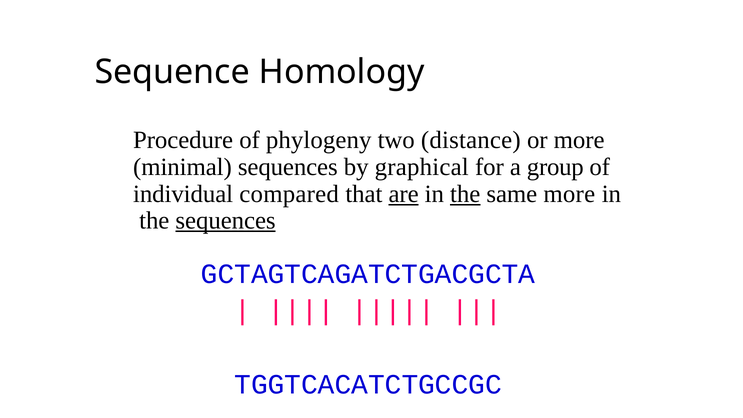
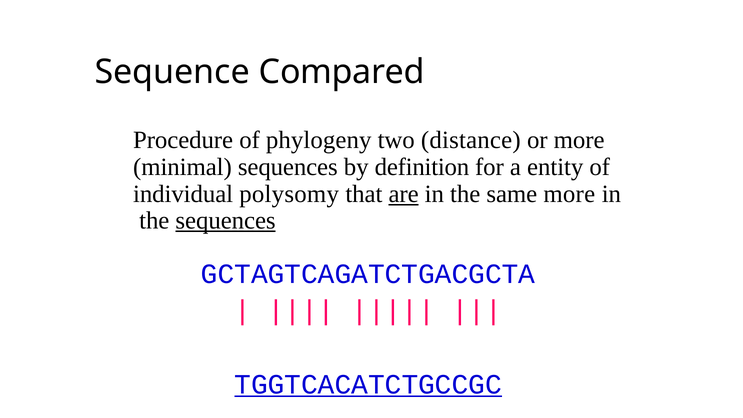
Homology: Homology -> Compared
graphical: graphical -> definition
group: group -> entity
compared: compared -> polysomy
the at (465, 194) underline: present -> none
TGGTCACATCTGCCGC underline: none -> present
